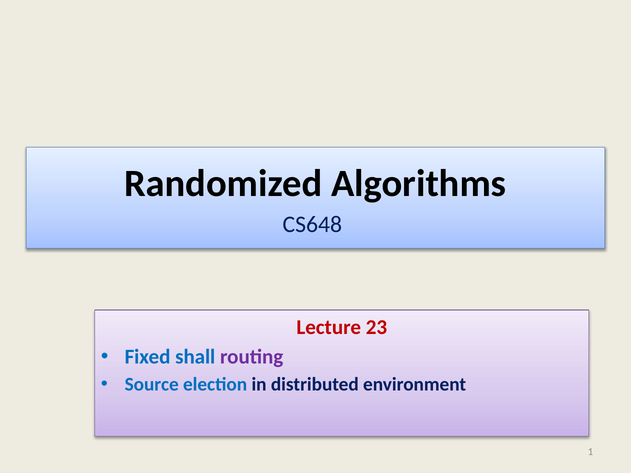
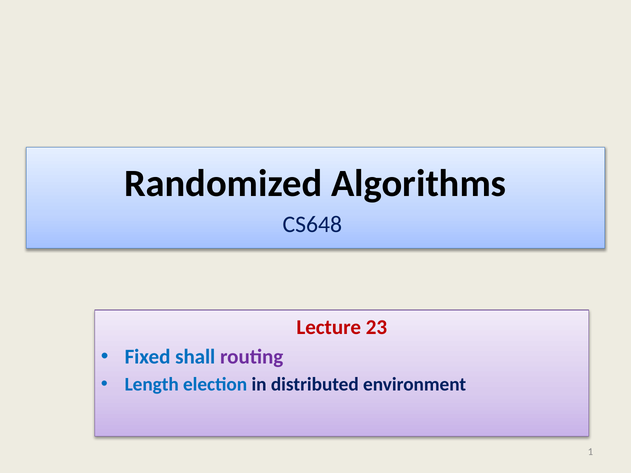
Source: Source -> Length
